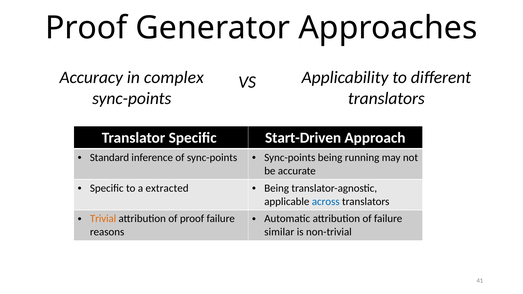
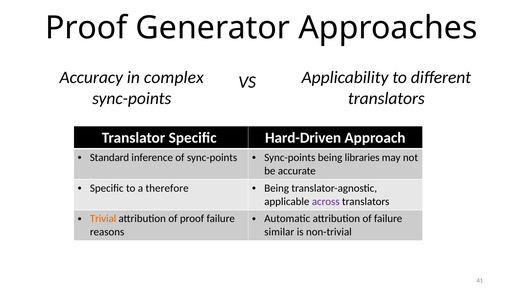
Start-Driven: Start-Driven -> Hard-Driven
running: running -> libraries
extracted: extracted -> therefore
across colour: blue -> purple
